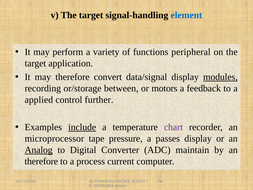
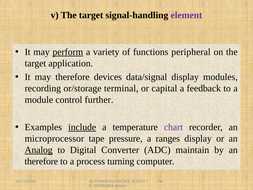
element colour: blue -> purple
perform underline: none -> present
convert: convert -> devices
modules underline: present -> none
between: between -> terminal
motors: motors -> capital
applied: applied -> module
passes: passes -> ranges
current: current -> turning
